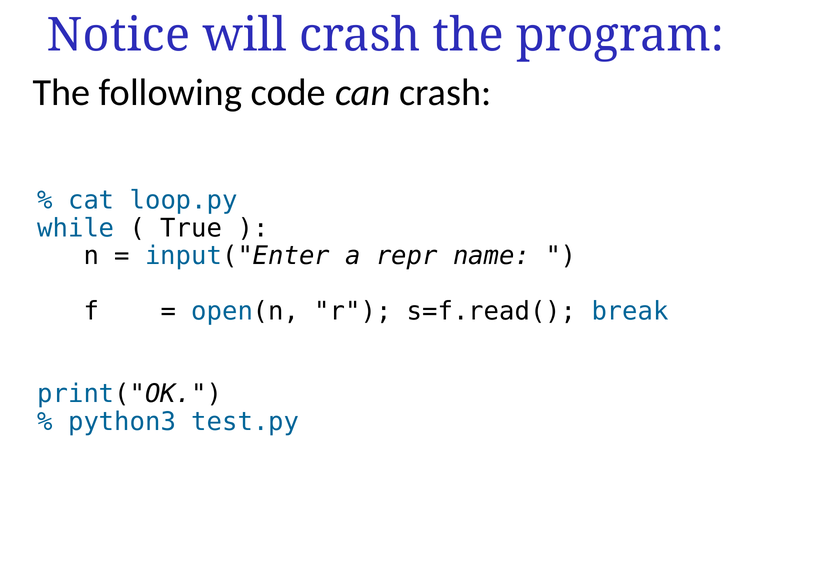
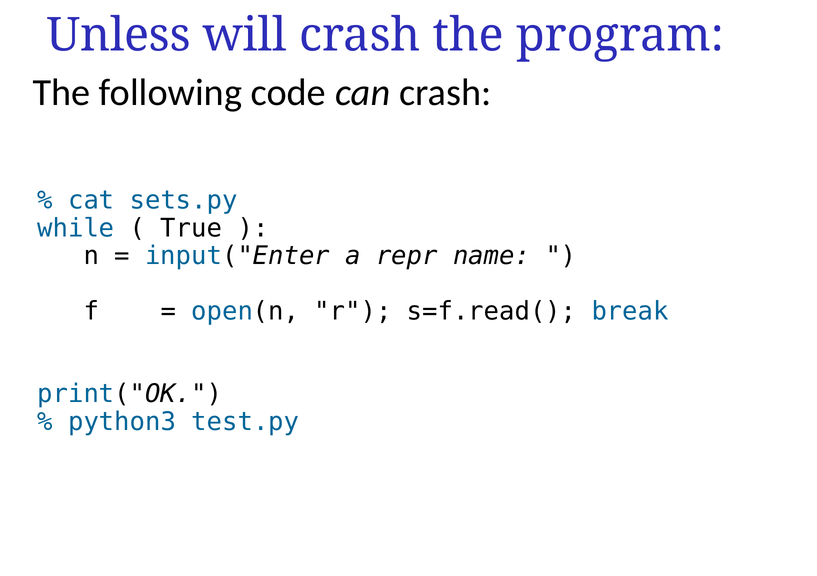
Notice: Notice -> Unless
loop.py: loop.py -> sets.py
